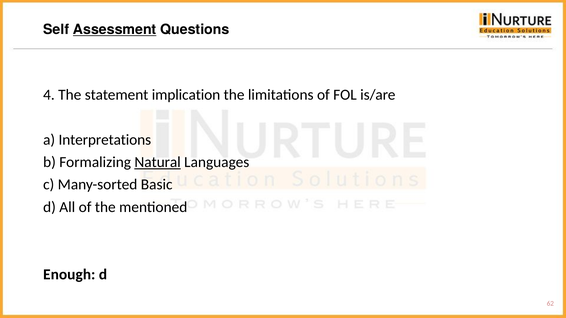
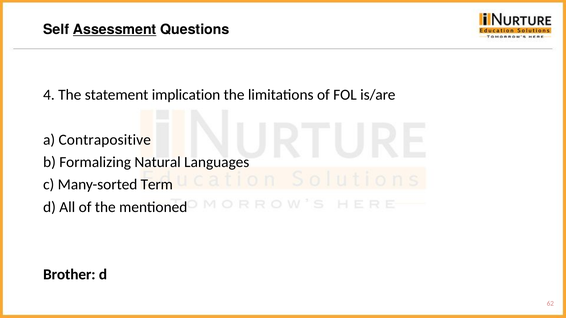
Interpretations: Interpretations -> Contrapositive
Natural underline: present -> none
Basic: Basic -> Term
Enough: Enough -> Brother
